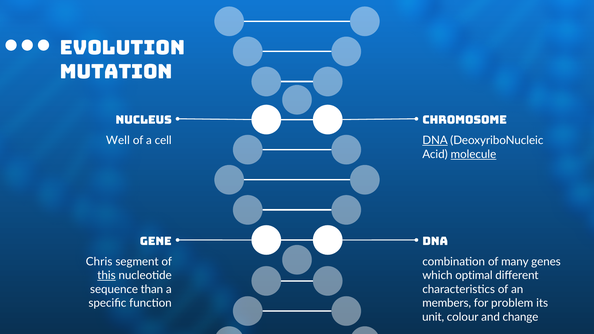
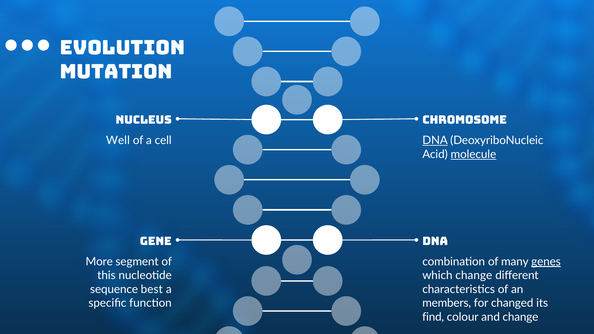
Chris: Chris -> More
genes underline: none -> present
this underline: present -> none
which optimal: optimal -> change
than: than -> best
problem: problem -> changed
unit: unit -> find
